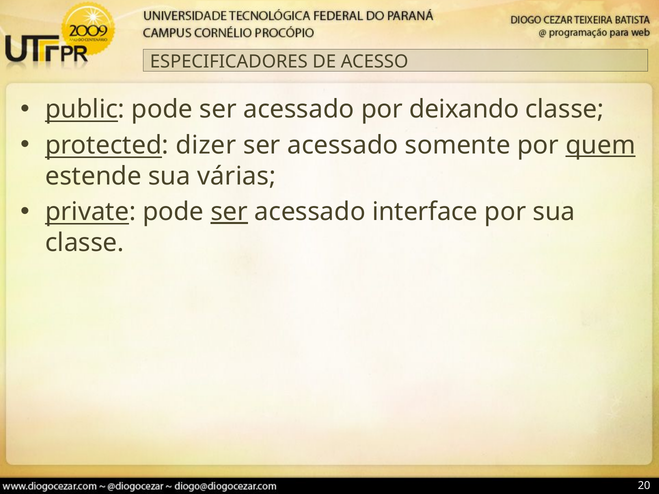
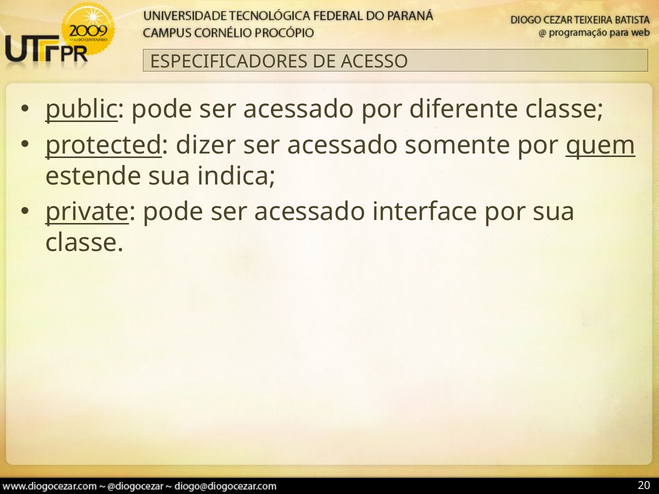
deixando: deixando -> diferente
várias: várias -> indica
ser at (229, 212) underline: present -> none
